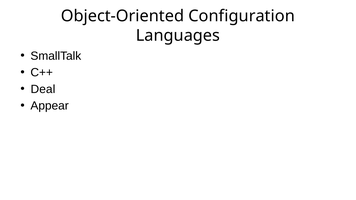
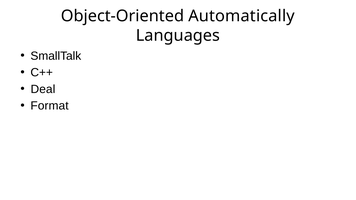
Configuration: Configuration -> Automatically
Appear: Appear -> Format
